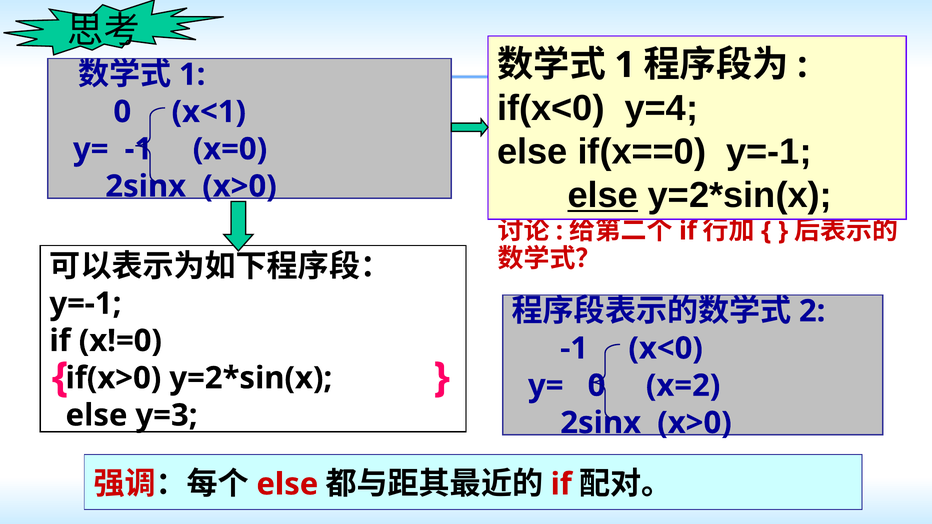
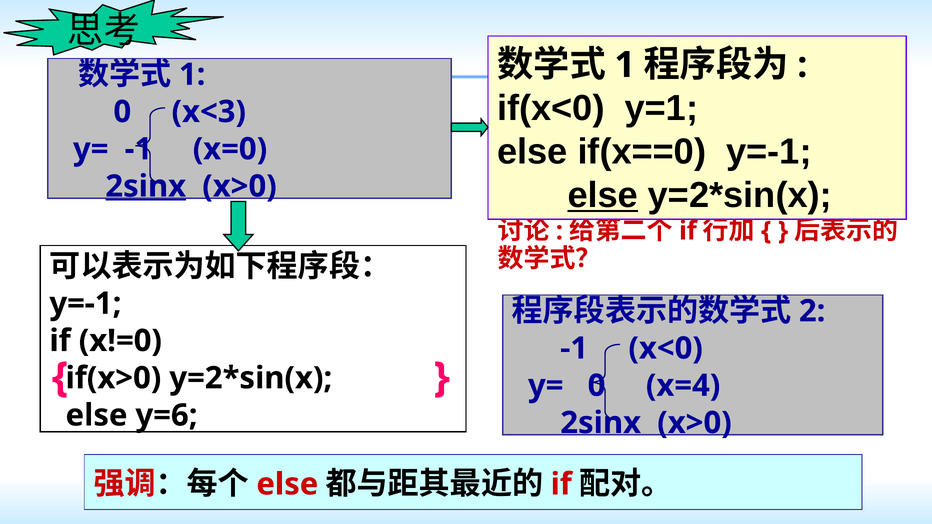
y=4: y=4 -> y=1
x<1: x<1 -> x<3
2sinx at (146, 186) underline: none -> present
x=2: x=2 -> x=4
y=3: y=3 -> y=6
